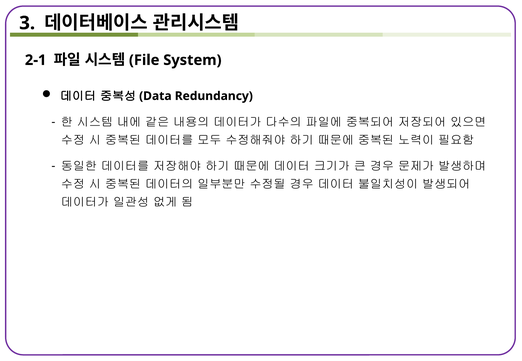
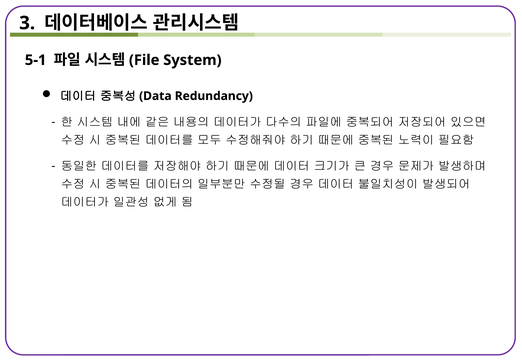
2-1: 2-1 -> 5-1
